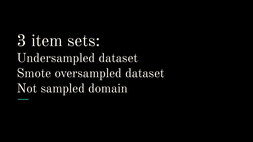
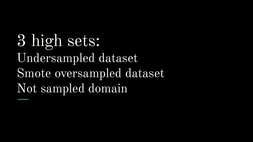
item: item -> high
